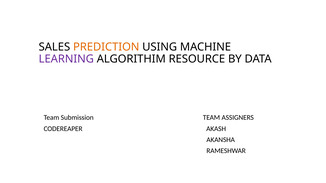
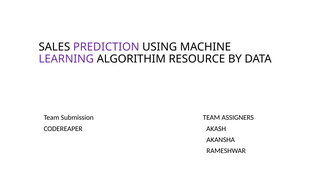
PREDICTION colour: orange -> purple
